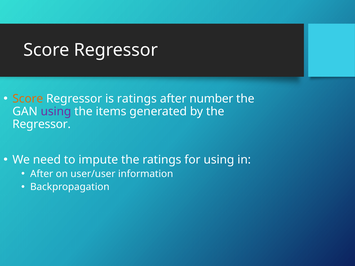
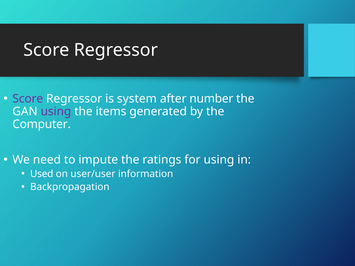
Score at (28, 99) colour: orange -> purple
is ratings: ratings -> system
Regressor at (42, 124): Regressor -> Computer
After at (42, 174): After -> Used
